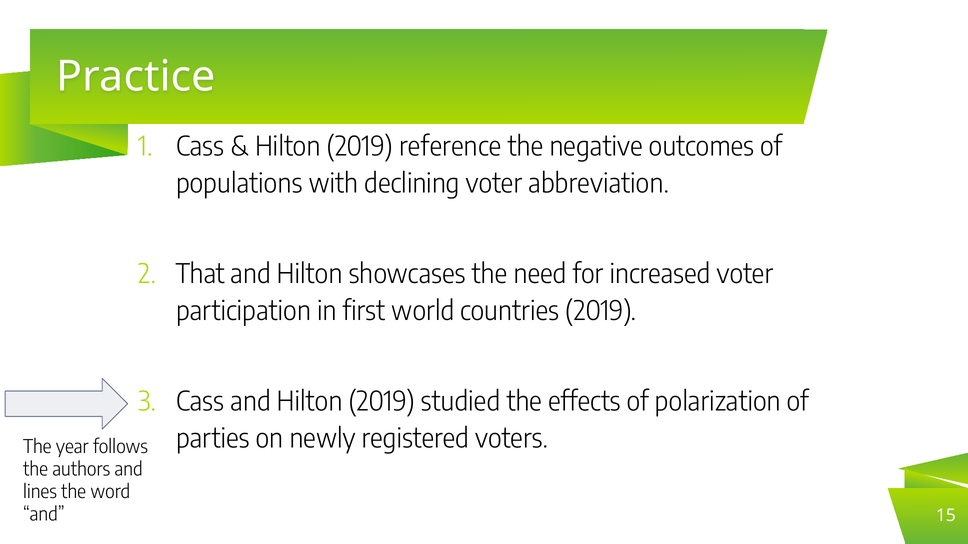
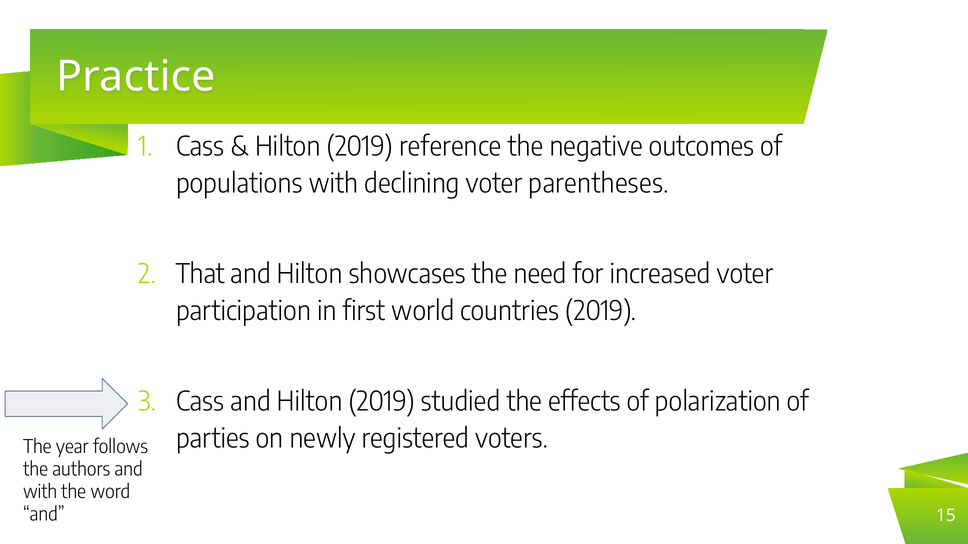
abbreviation: abbreviation -> parentheses
lines at (40, 492): lines -> with
